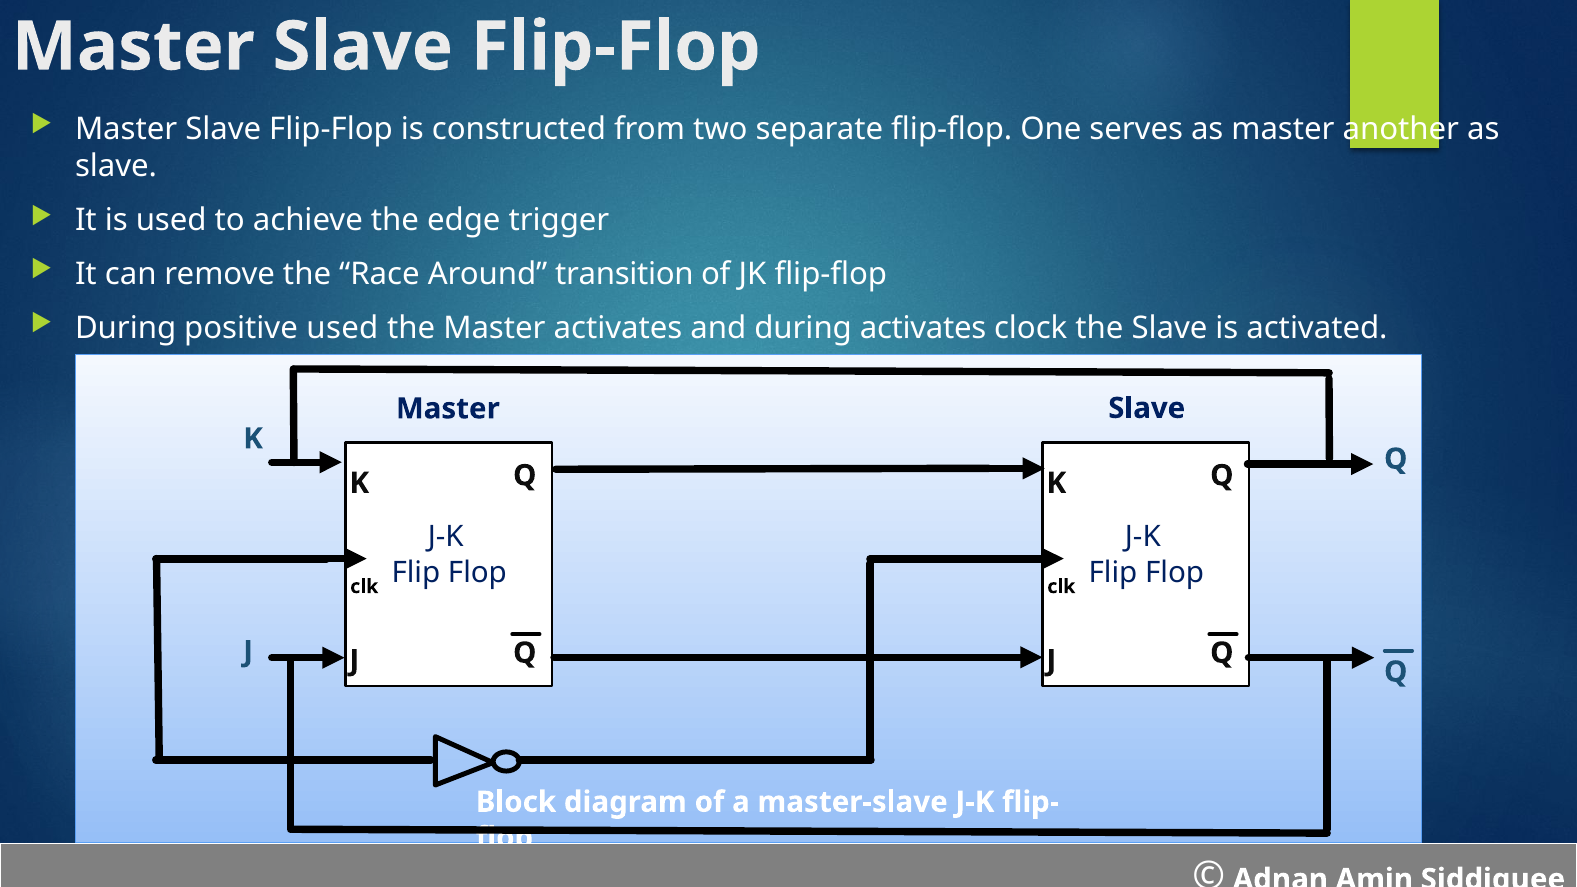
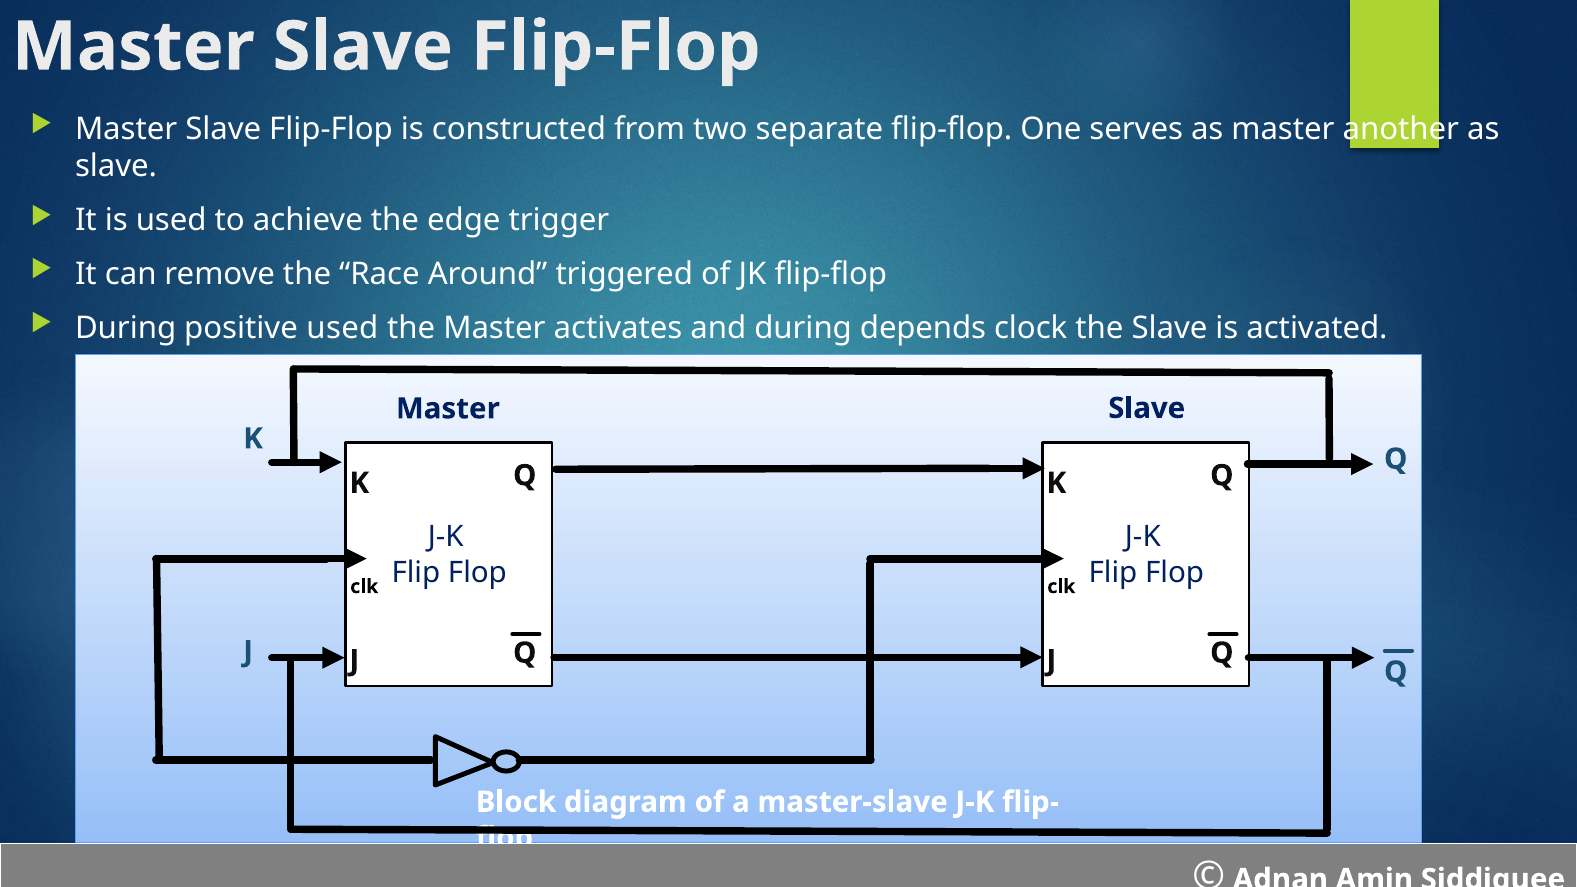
transition: transition -> triggered
during activates: activates -> depends
